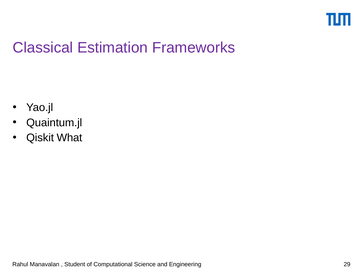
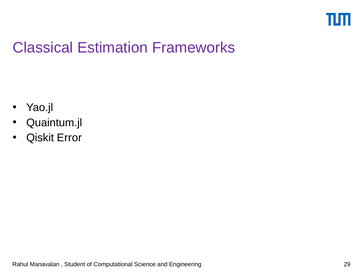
What: What -> Error
